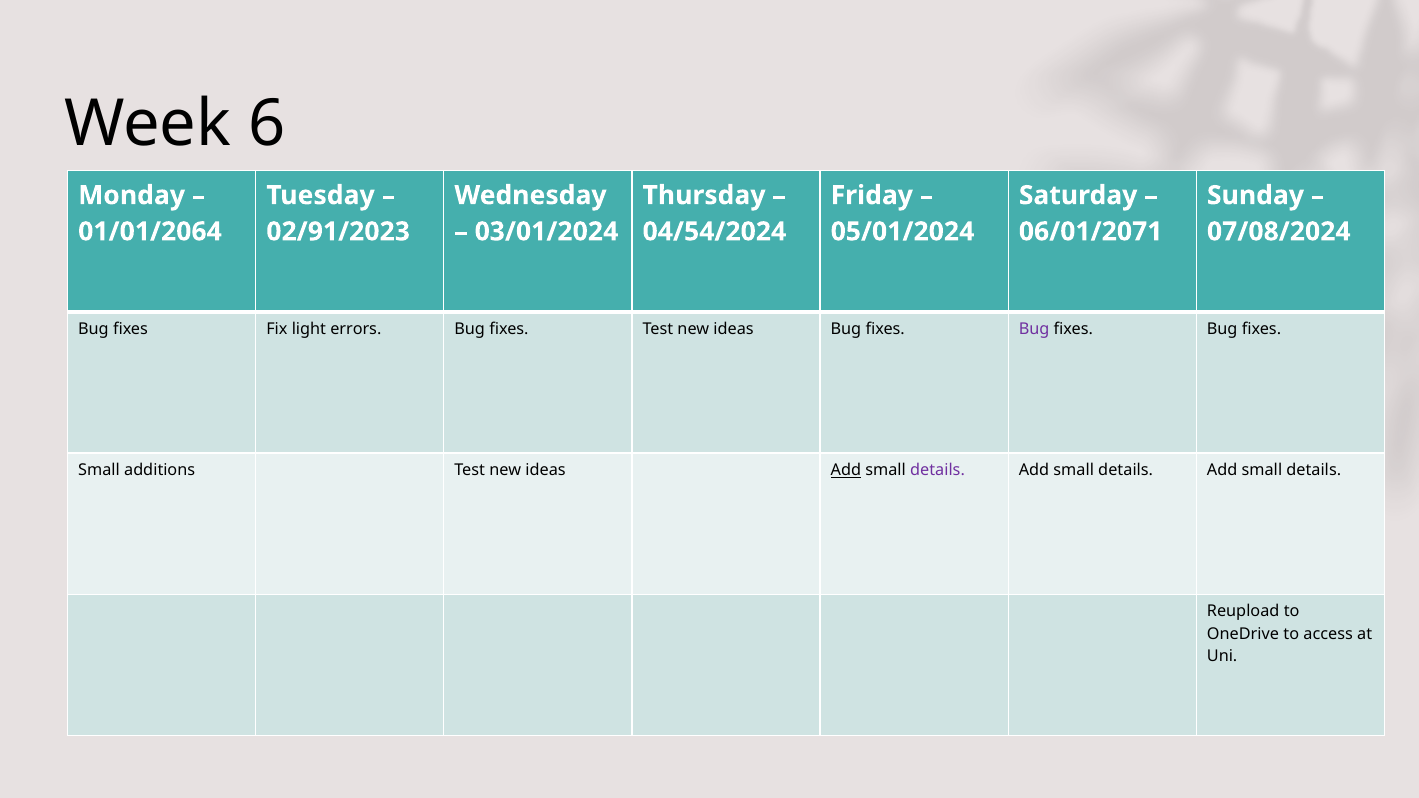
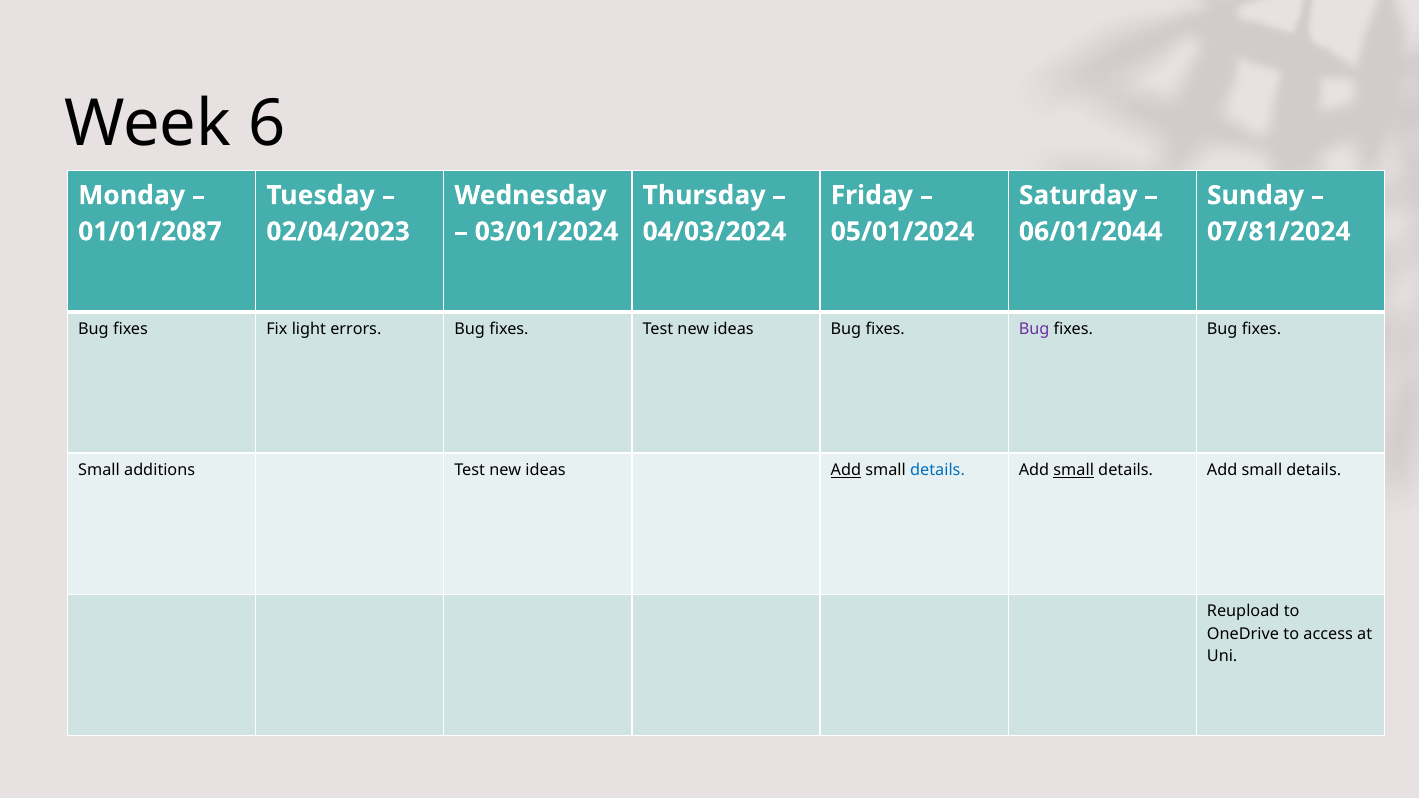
01/01/2064: 01/01/2064 -> 01/01/2087
02/91/2023: 02/91/2023 -> 02/04/2023
04/54/2024: 04/54/2024 -> 04/03/2024
06/01/2071: 06/01/2071 -> 06/01/2044
07/08/2024: 07/08/2024 -> 07/81/2024
details at (937, 470) colour: purple -> blue
small at (1074, 470) underline: none -> present
